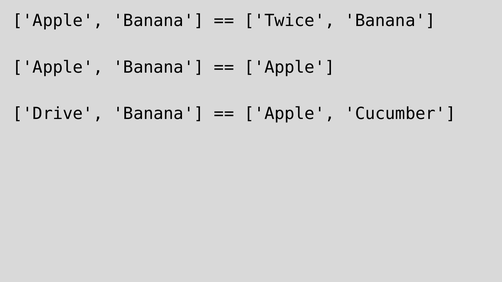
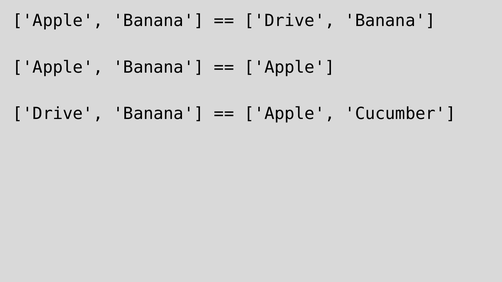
Twice at (290, 21): Twice -> Drive
